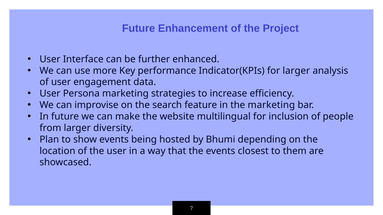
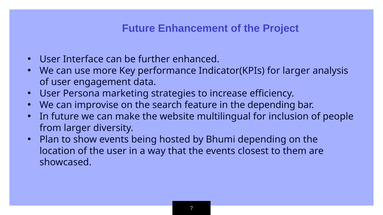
the marketing: marketing -> depending
